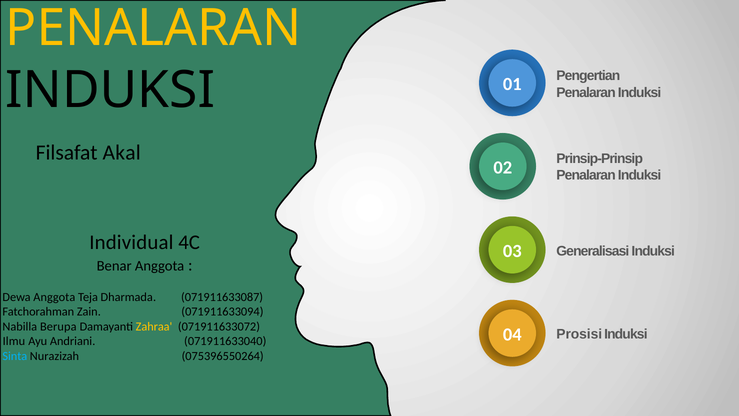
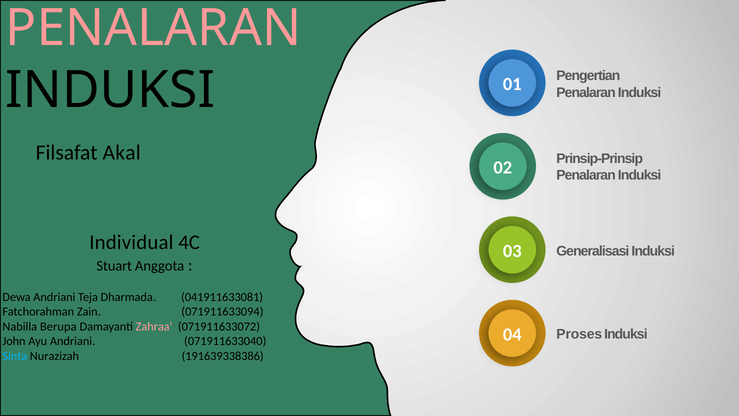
PENALARAN at (153, 28) colour: yellow -> pink
Benar: Benar -> Stuart
Dewa Anggota: Anggota -> Andriani
071911633087: 071911633087 -> 041911633081
Zahraa colour: yellow -> pink
Prosisi: Prosisi -> Proses
Ilmu: Ilmu -> John
075396550264: 075396550264 -> 191639338386
